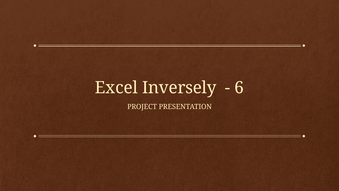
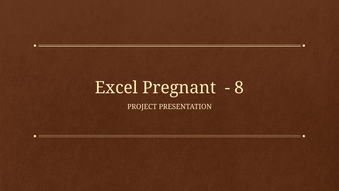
Inversely: Inversely -> Pregnant
6: 6 -> 8
